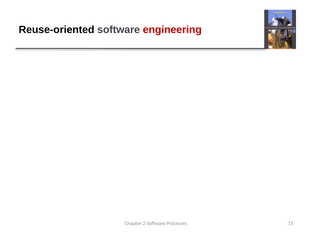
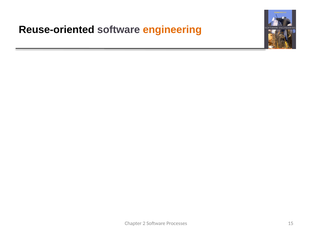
engineering colour: red -> orange
